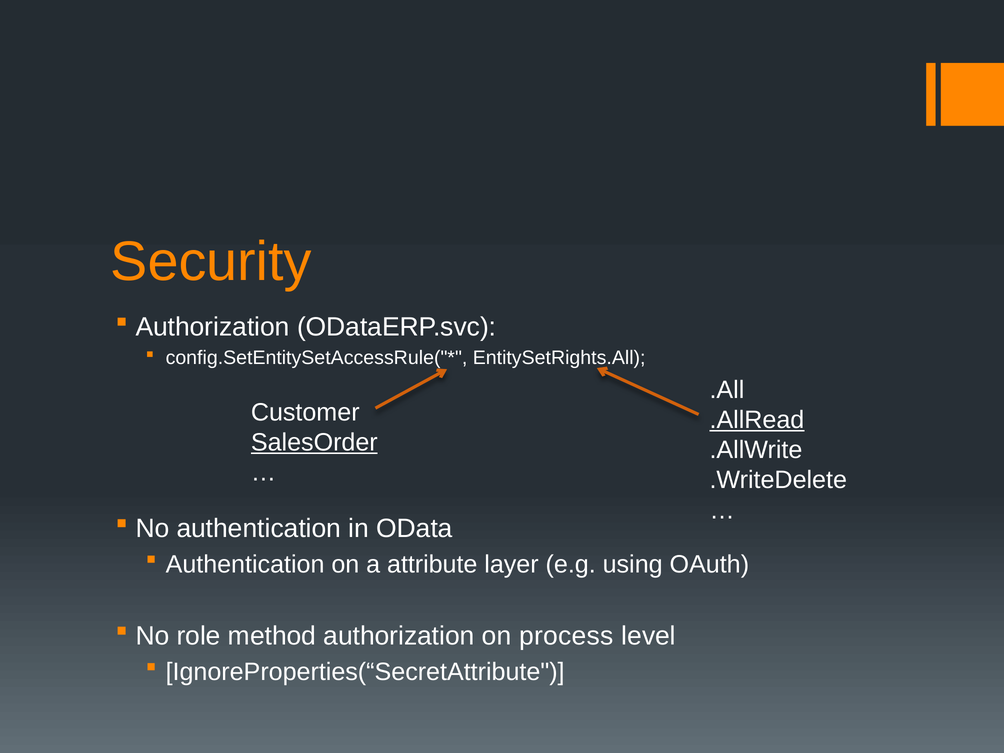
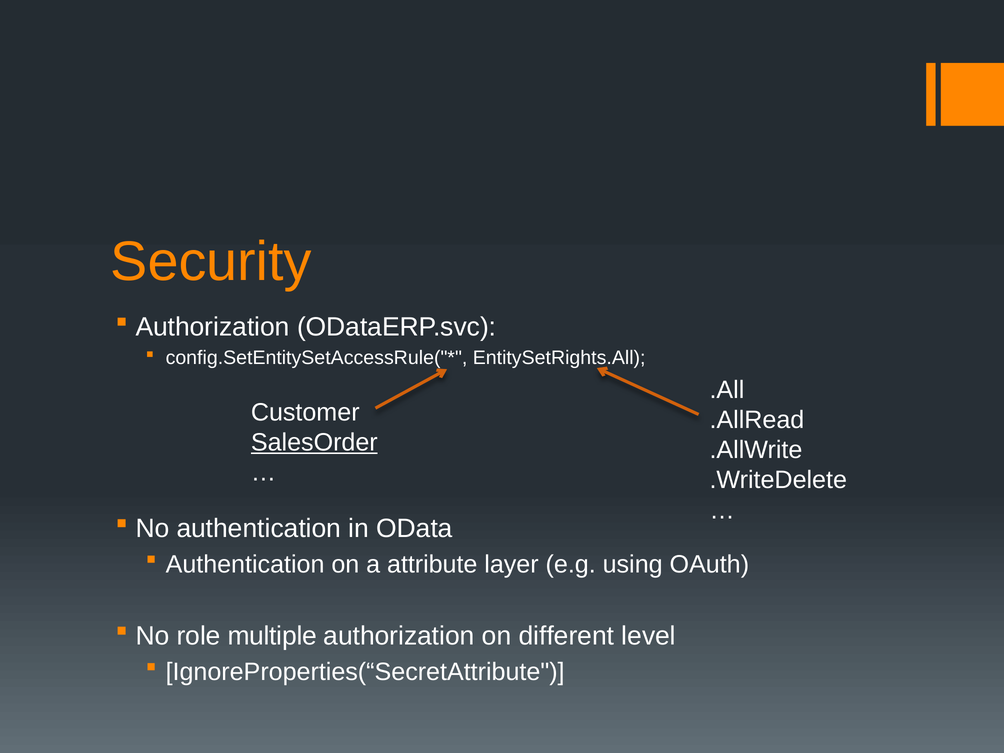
.AllRead underline: present -> none
method: method -> multiple
process: process -> different
